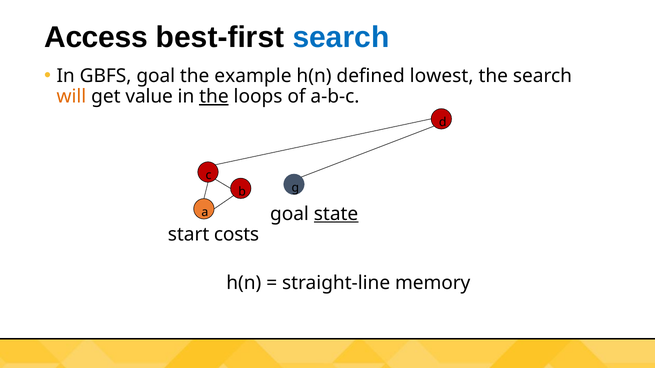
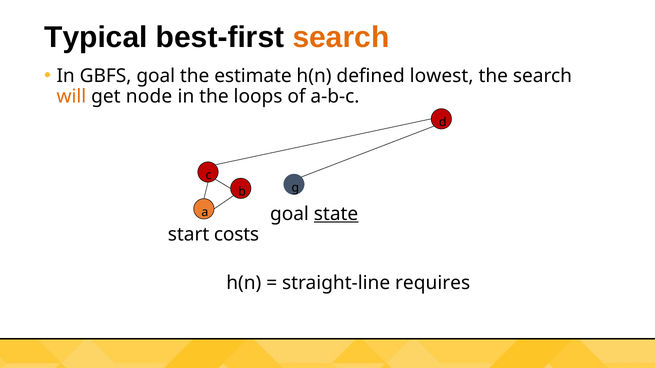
Access: Access -> Typical
search at (341, 37) colour: blue -> orange
example: example -> estimate
value: value -> node
the at (214, 97) underline: present -> none
memory: memory -> requires
